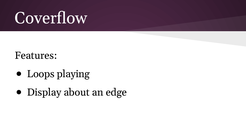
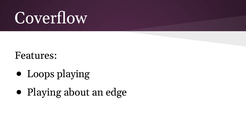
Display at (44, 93): Display -> Playing
